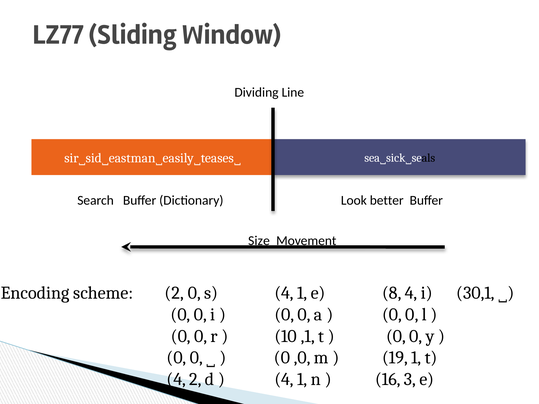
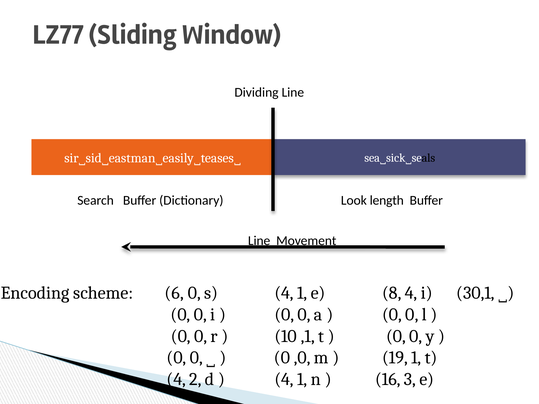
better: better -> length
Size at (259, 241): Size -> Line
scheme 2: 2 -> 6
